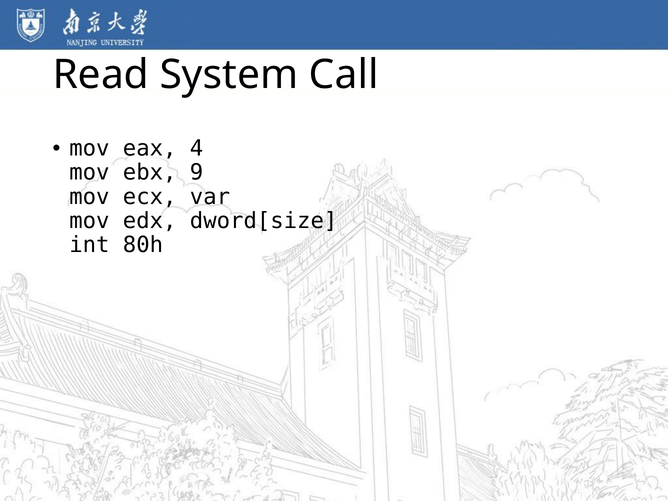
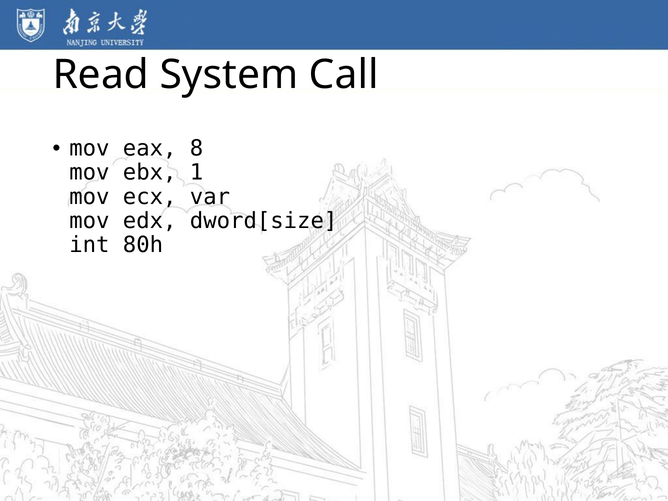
4: 4 -> 8
9: 9 -> 1
